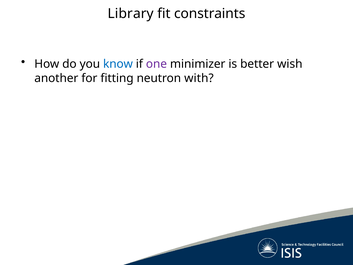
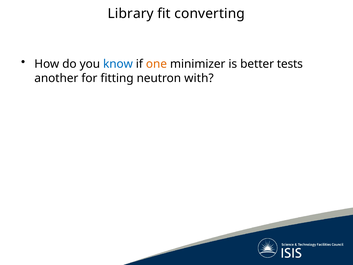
constraints: constraints -> converting
one colour: purple -> orange
wish: wish -> tests
